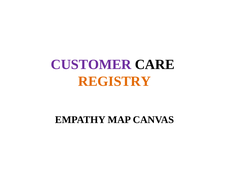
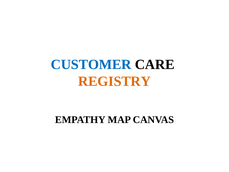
CUSTOMER colour: purple -> blue
